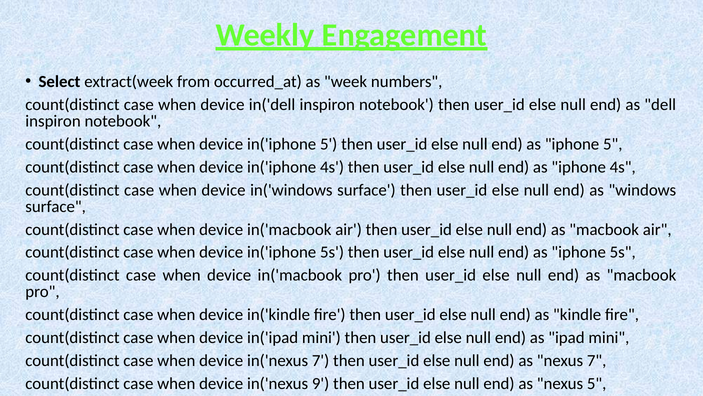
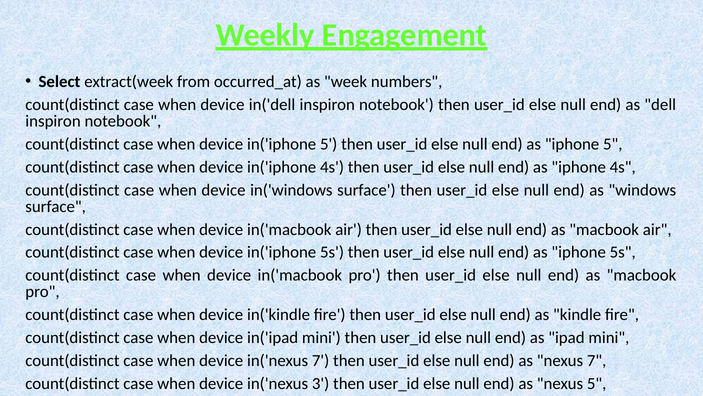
9: 9 -> 3
